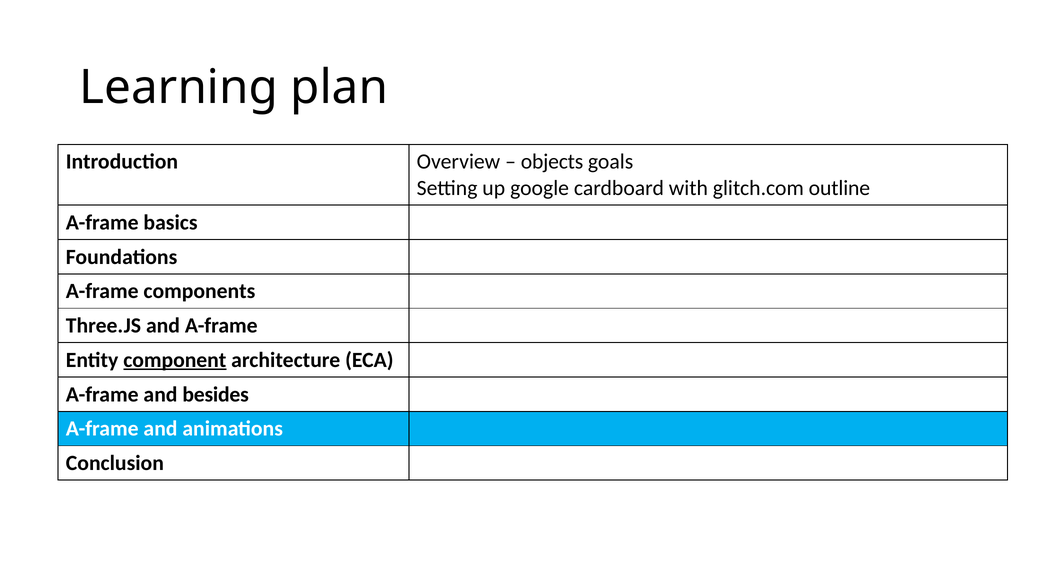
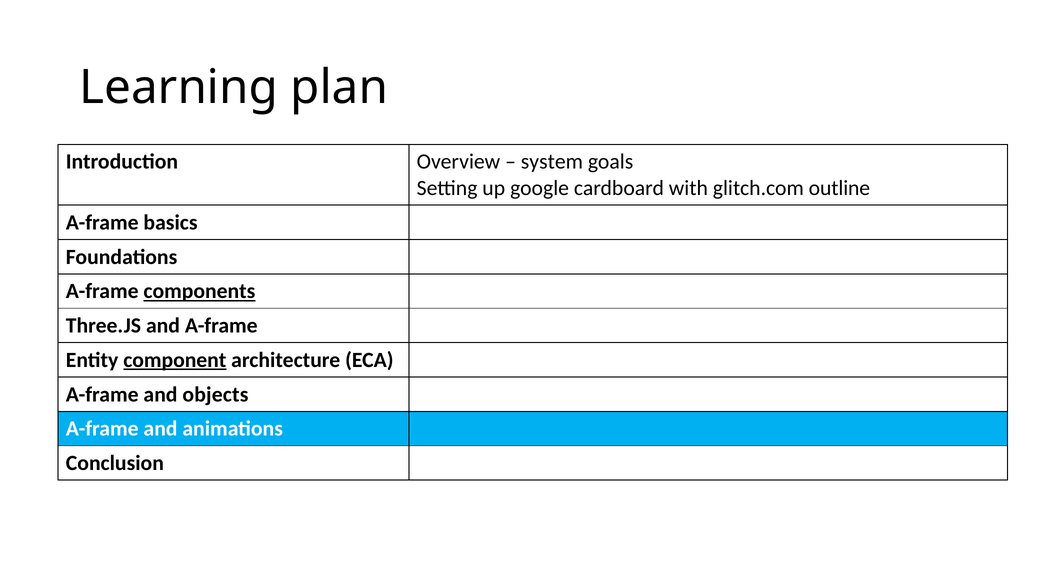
objects: objects -> system
components underline: none -> present
besides: besides -> objects
